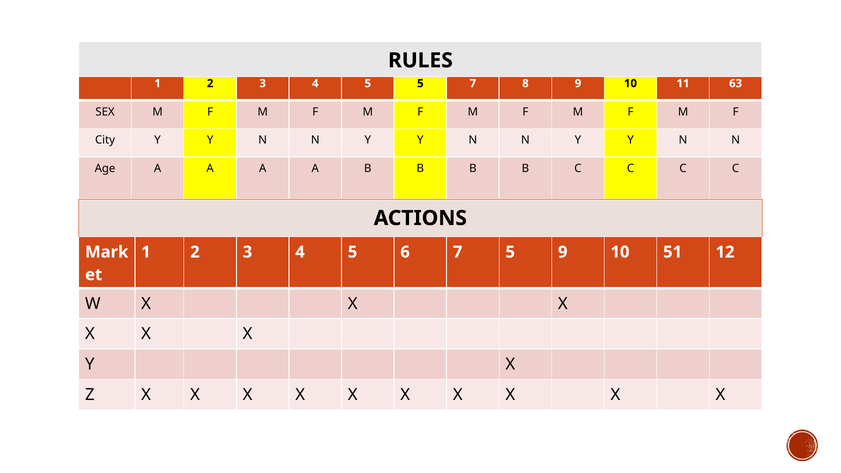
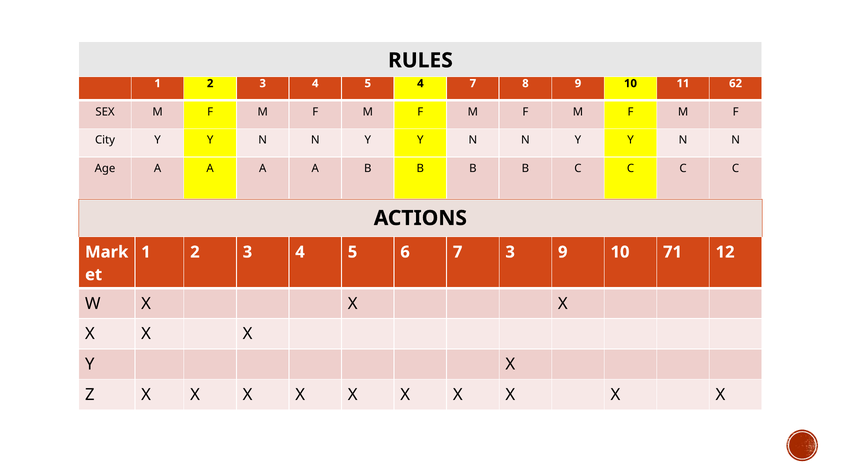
5 5: 5 -> 4
63: 63 -> 62
7 5: 5 -> 3
51: 51 -> 71
